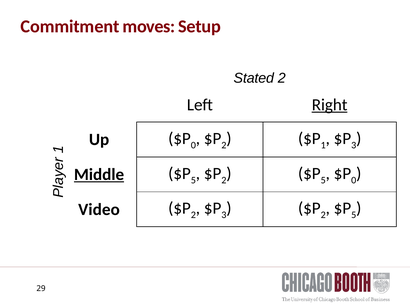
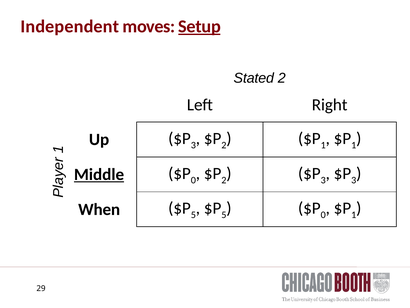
Commitment: Commitment -> Independent
Setup underline: none -> present
Right underline: present -> none
0 at (193, 145): 0 -> 3
3 at (354, 145): 3 -> 1
5 at (193, 180): 5 -> 0
5 at (323, 180): 5 -> 3
0 at (354, 180): 0 -> 3
Video: Video -> When
2 at (193, 215): 2 -> 5
3 at (224, 215): 3 -> 5
2 at (323, 215): 2 -> 0
5 at (354, 215): 5 -> 1
